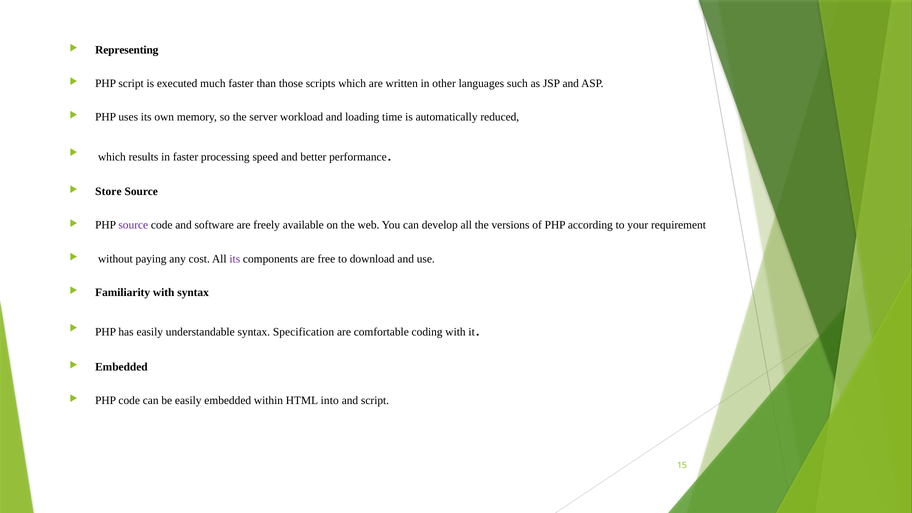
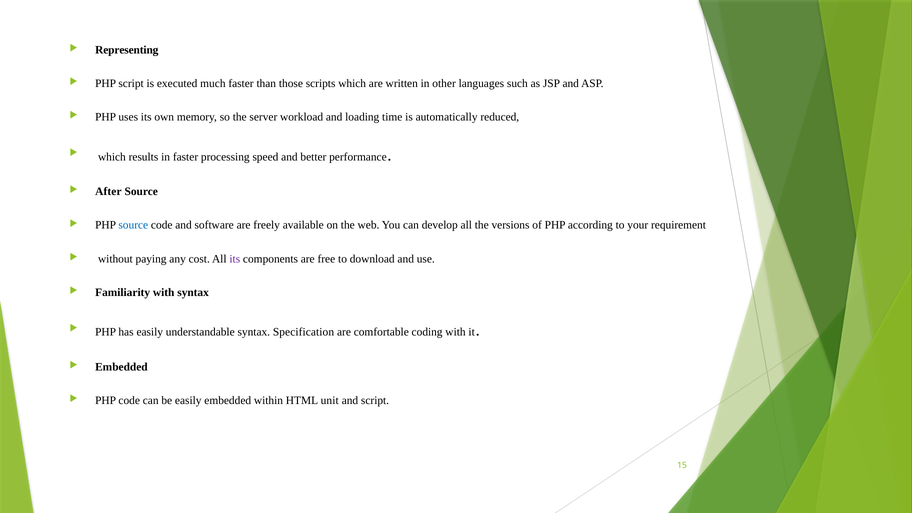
Store: Store -> After
source at (133, 225) colour: purple -> blue
into: into -> unit
